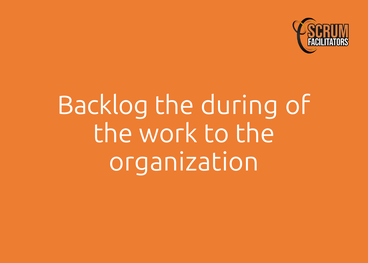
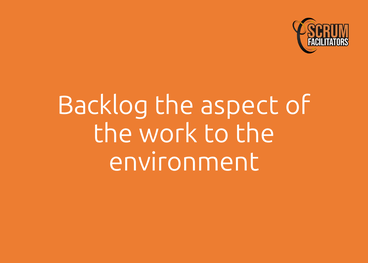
during: during -> aspect
organization: organization -> environment
